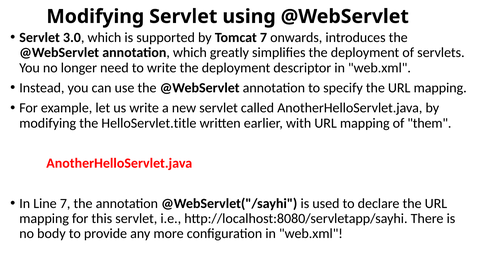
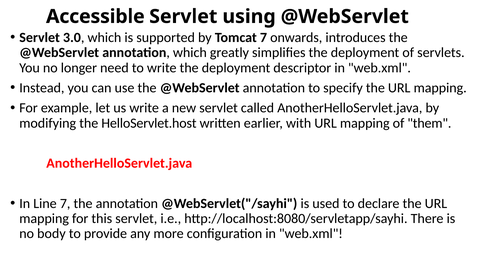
Modifying at (95, 17): Modifying -> Accessible
HelloServlet.title: HelloServlet.title -> HelloServlet.host
